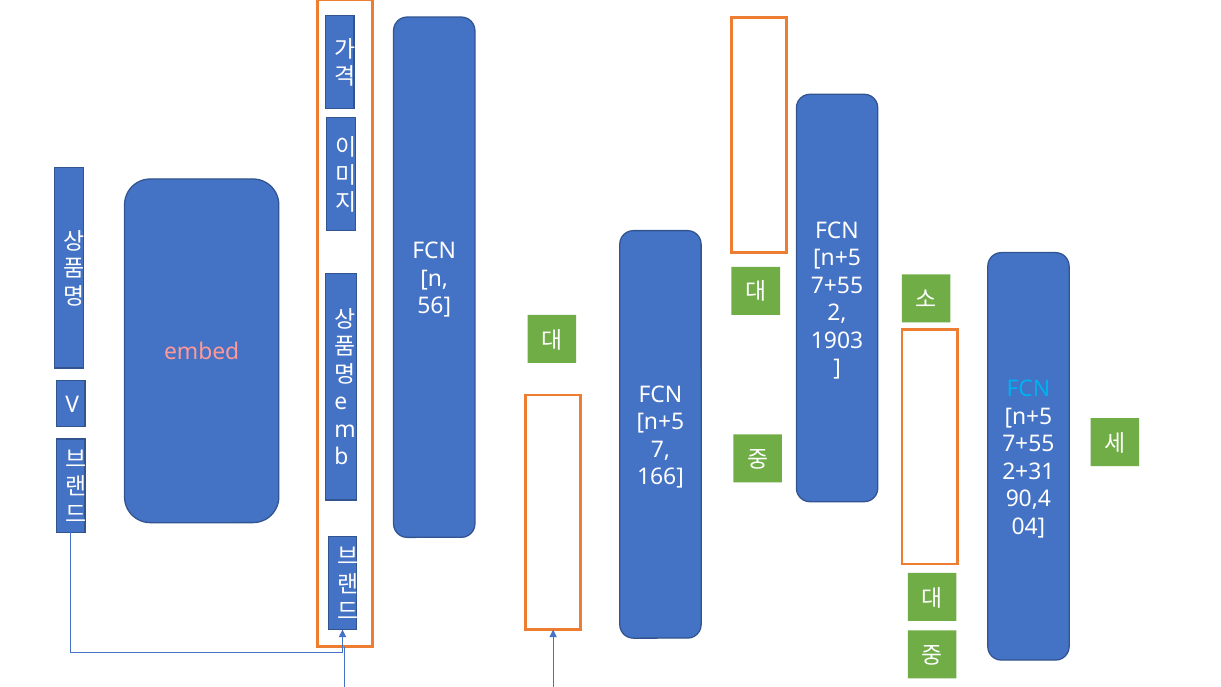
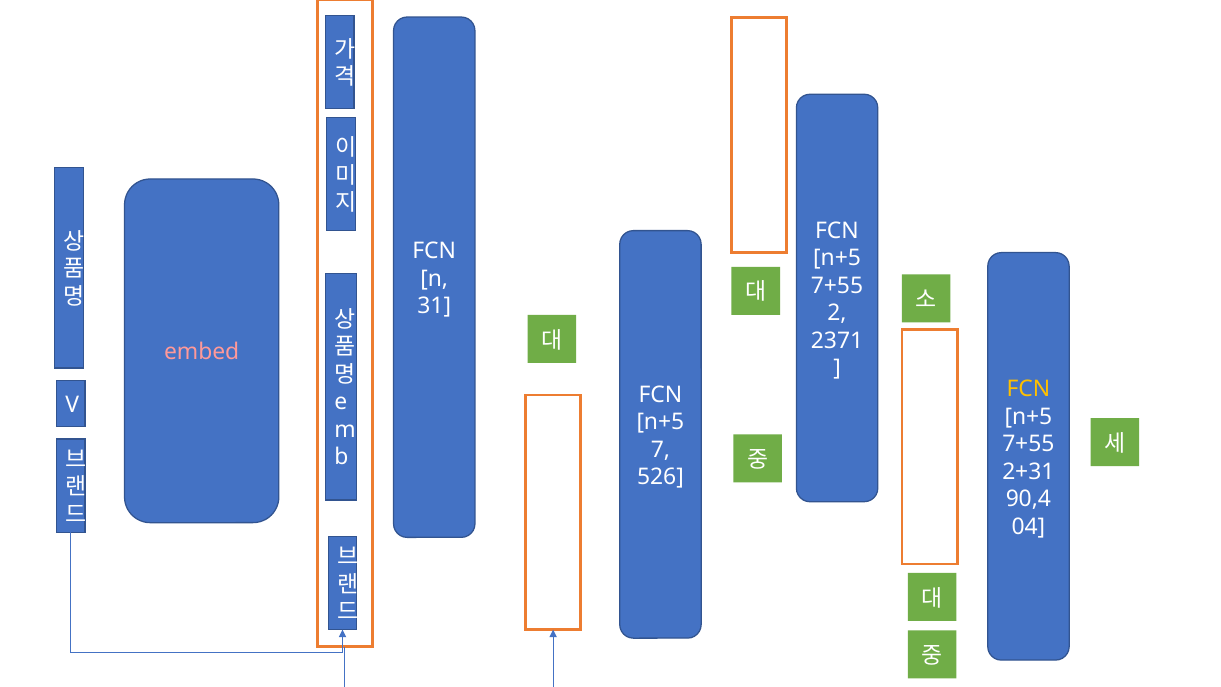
56: 56 -> 31
1903: 1903 -> 2371
FCN at (1028, 389) colour: light blue -> yellow
166: 166 -> 526
